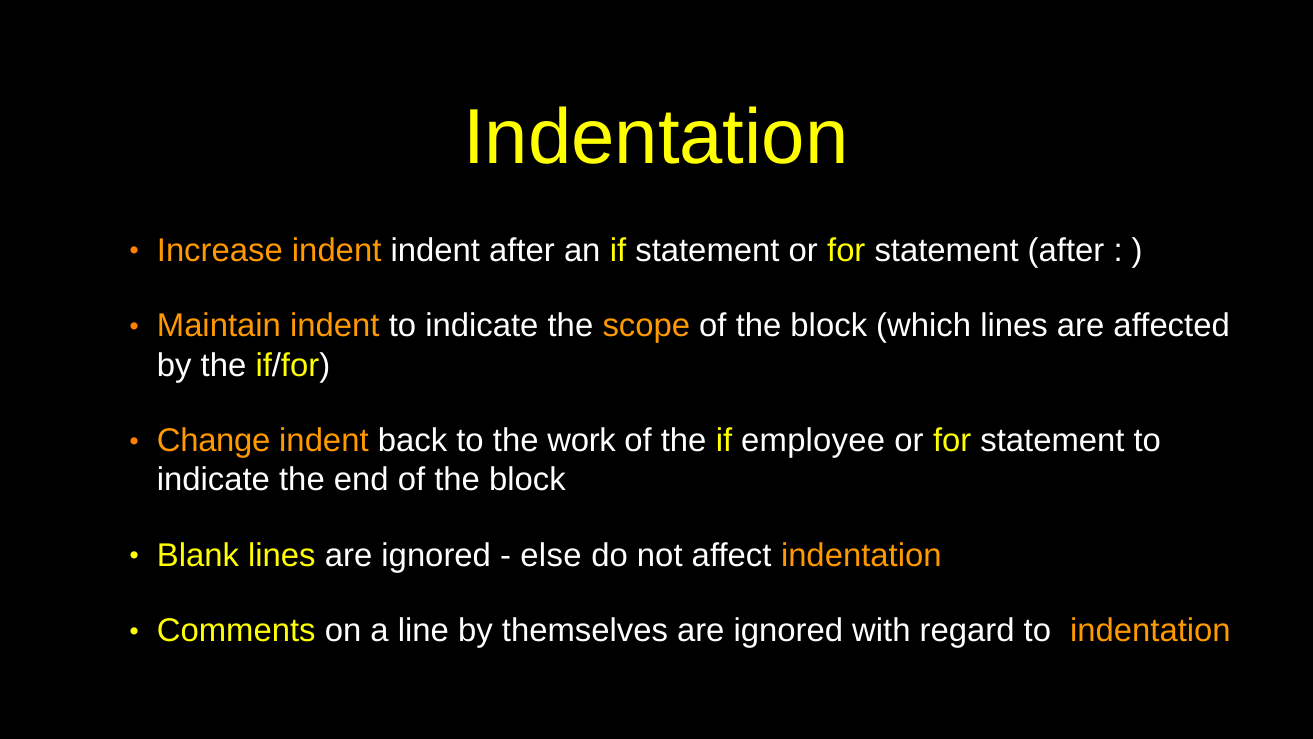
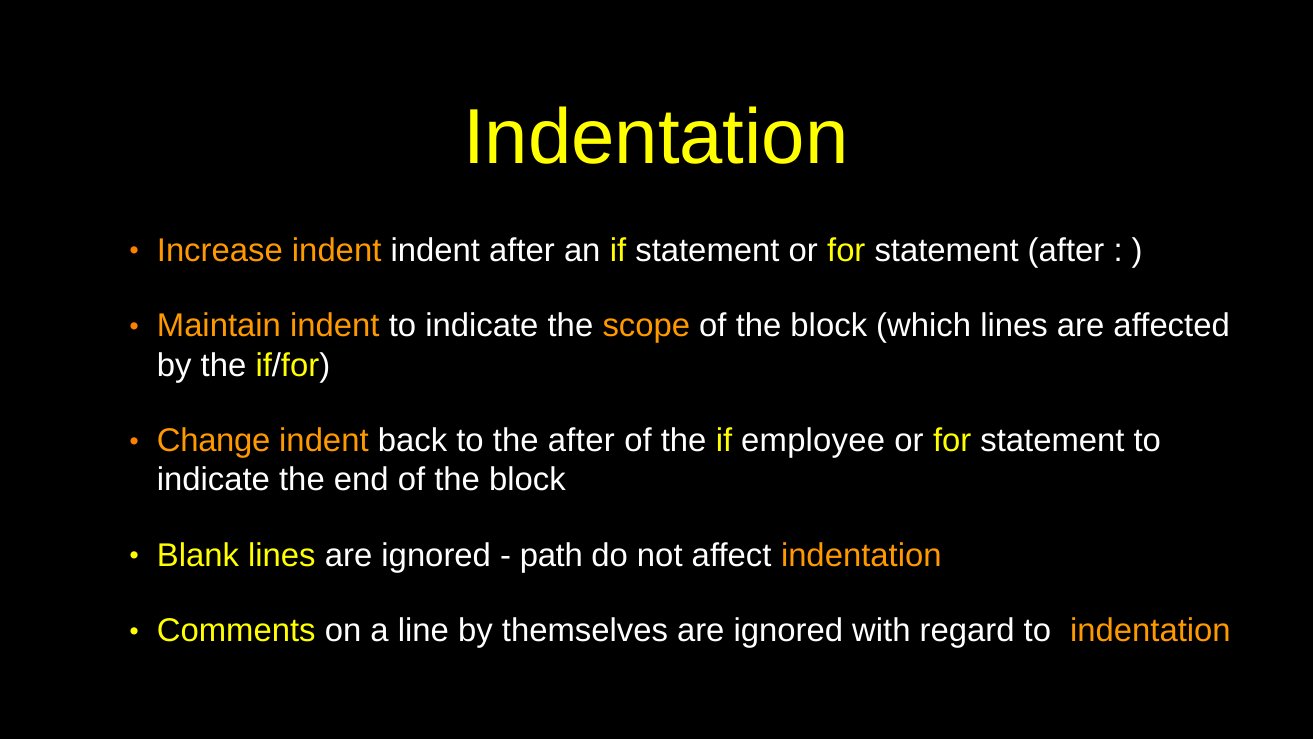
the work: work -> after
else: else -> path
